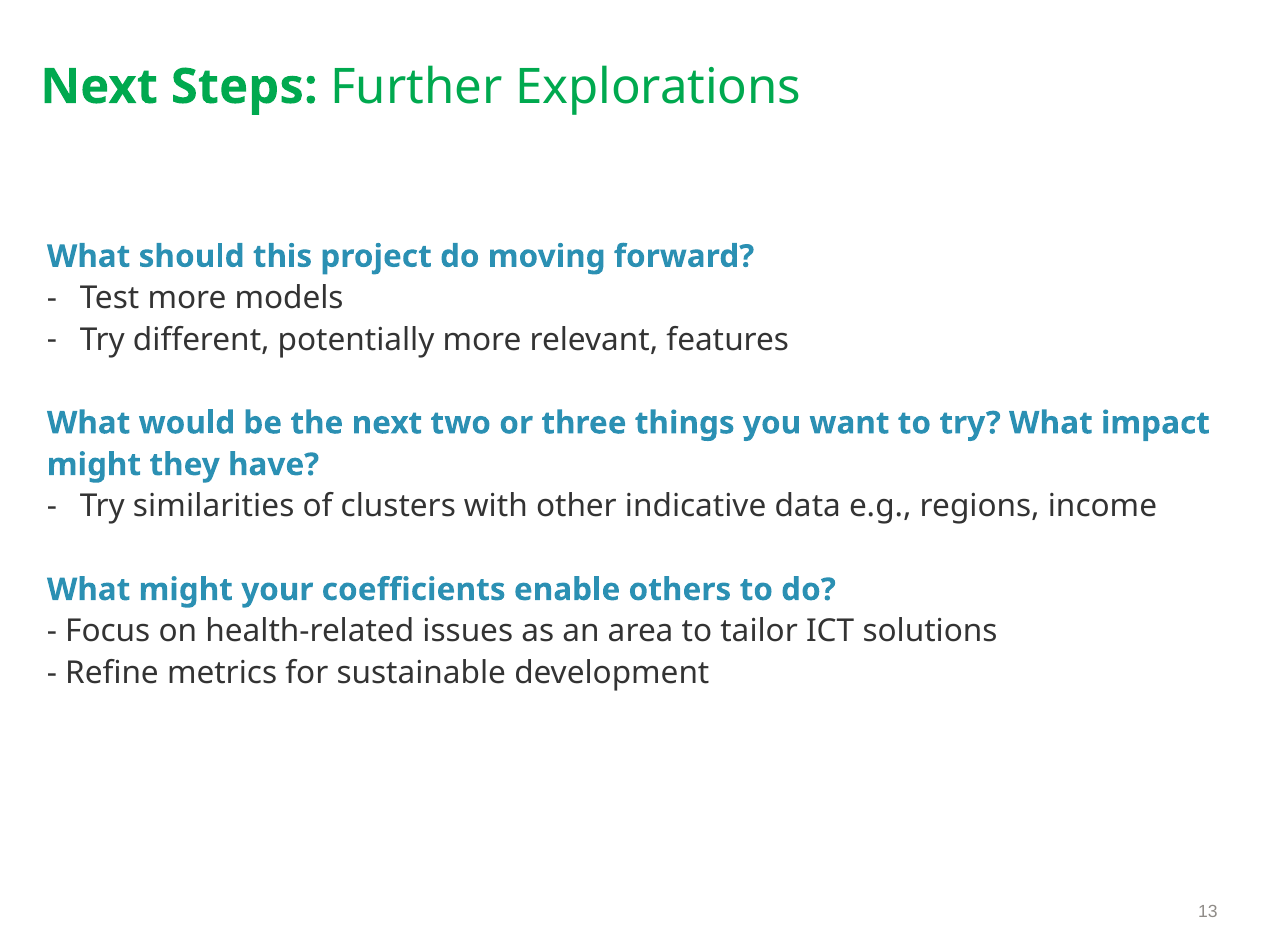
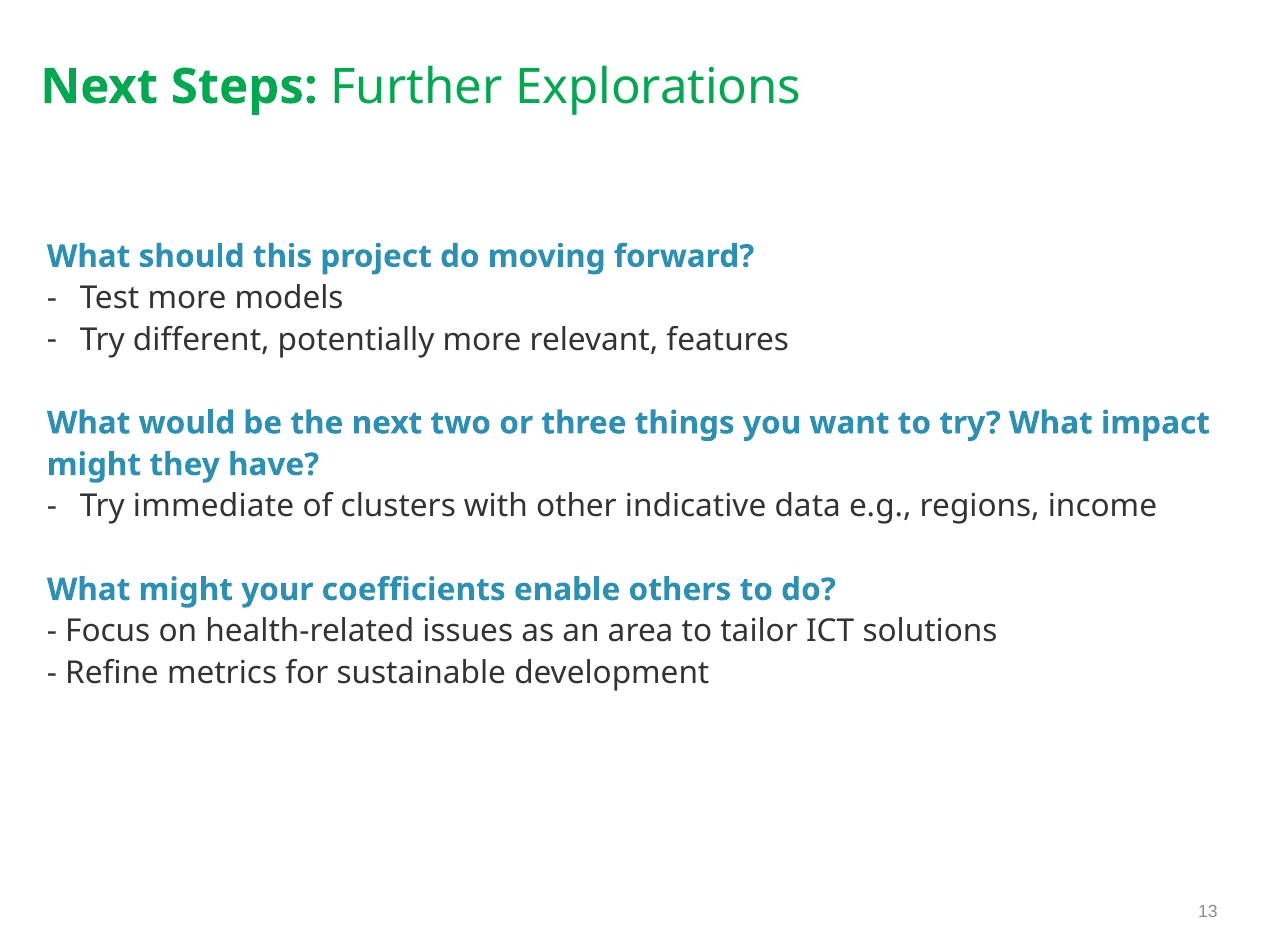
similarities: similarities -> immediate
